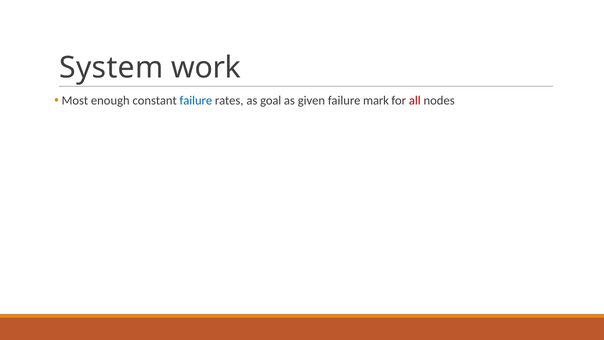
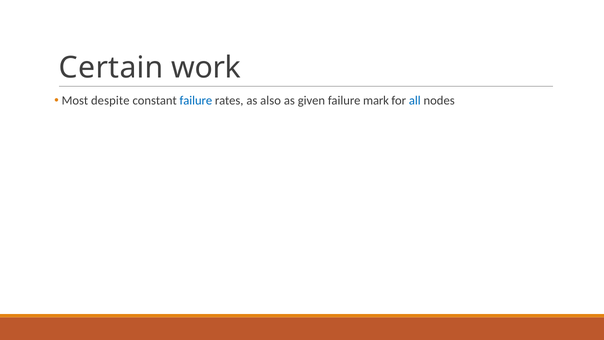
System: System -> Certain
enough: enough -> despite
goal: goal -> also
all colour: red -> blue
